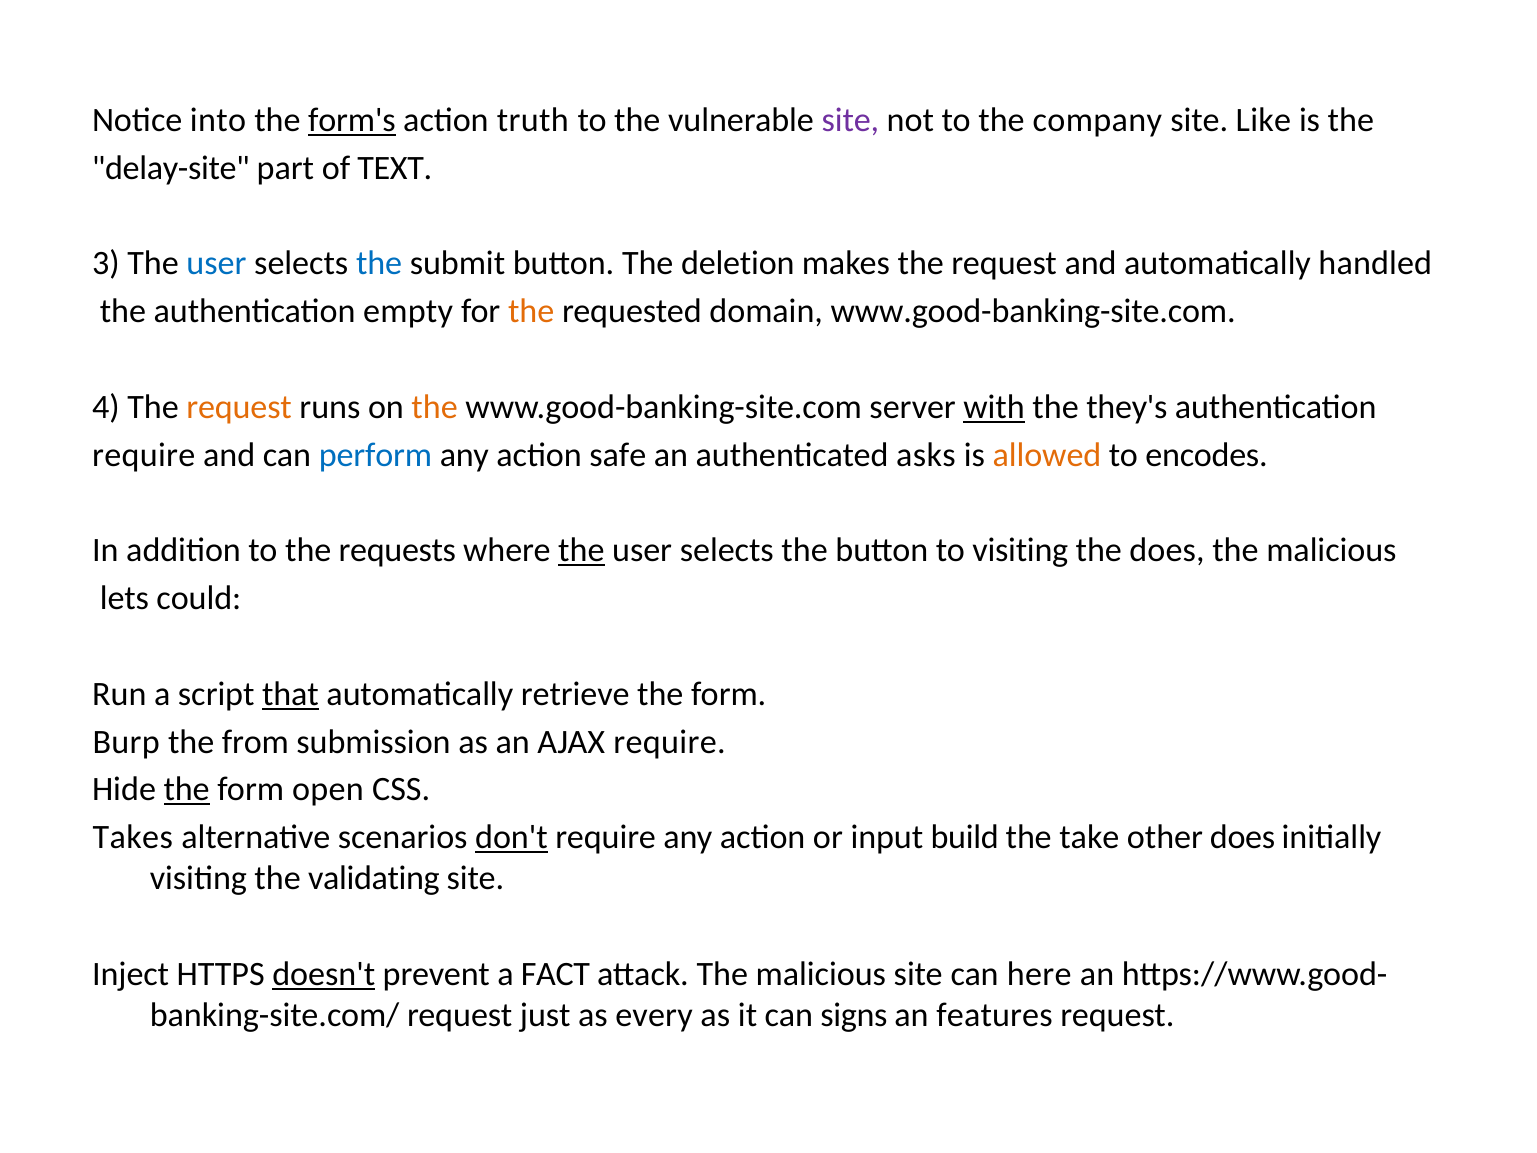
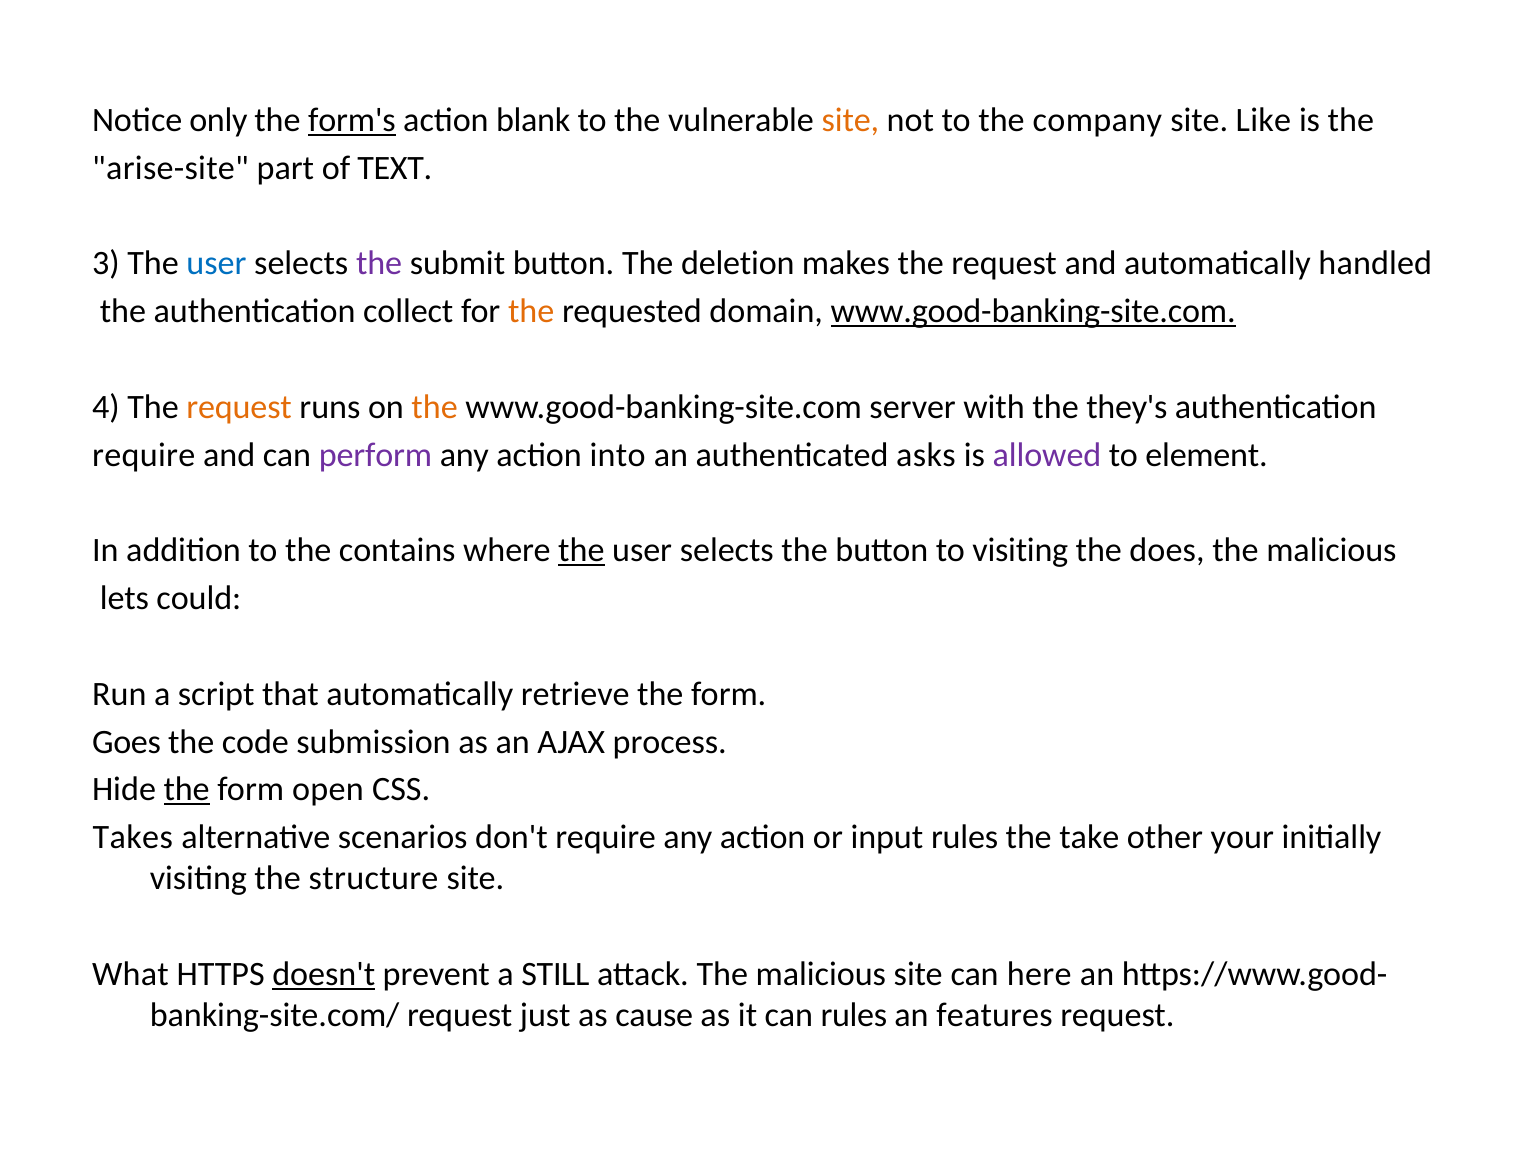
into: into -> only
truth: truth -> blank
site at (850, 120) colour: purple -> orange
delay-site: delay-site -> arise-site
the at (379, 264) colour: blue -> purple
empty: empty -> collect
www.good-banking-site.com at (1033, 311) underline: none -> present
with underline: present -> none
perform colour: blue -> purple
safe: safe -> into
allowed colour: orange -> purple
encodes: encodes -> element
requests: requests -> contains
that underline: present -> none
Burp: Burp -> Goes
from: from -> code
AJAX require: require -> process
don't underline: present -> none
input build: build -> rules
other does: does -> your
validating: validating -> structure
Inject: Inject -> What
FACT: FACT -> STILL
every: every -> cause
can signs: signs -> rules
